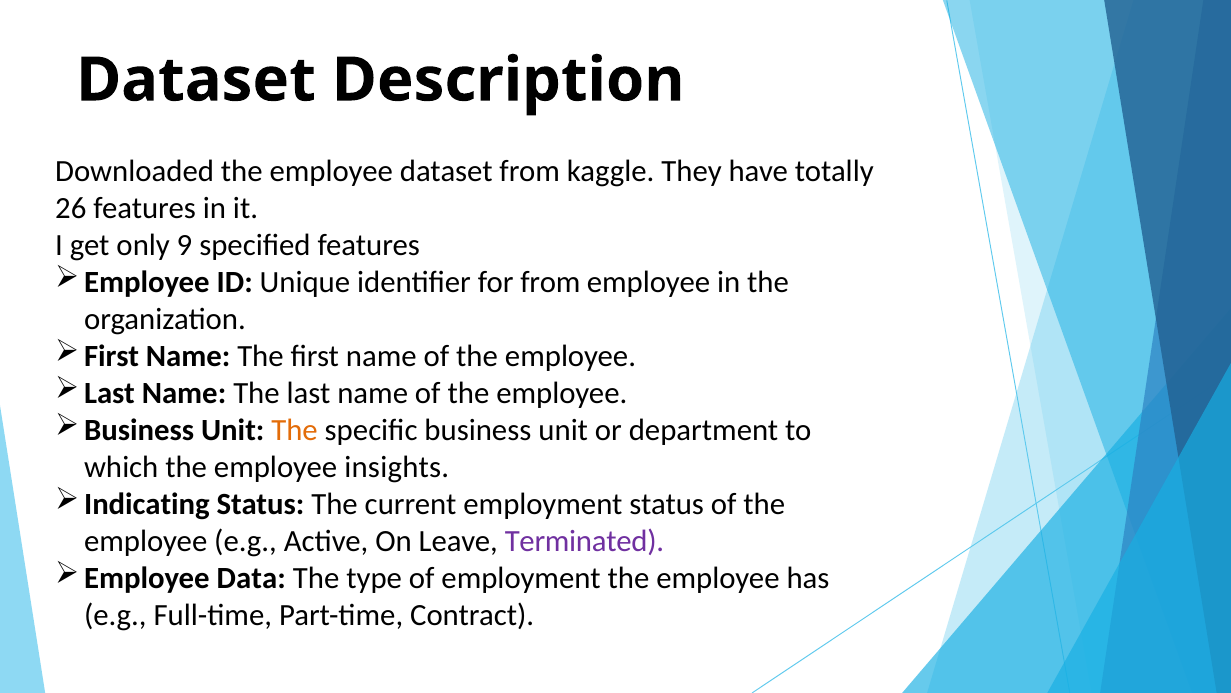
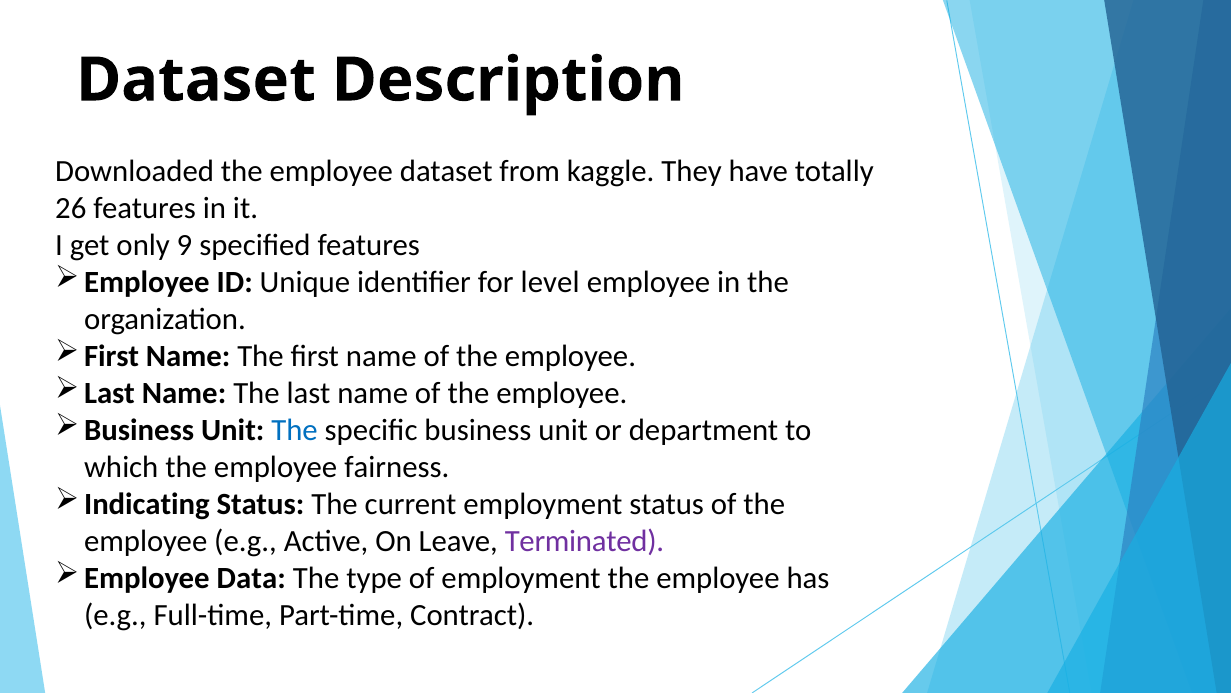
for from: from -> level
The at (295, 430) colour: orange -> blue
insights: insights -> fairness
